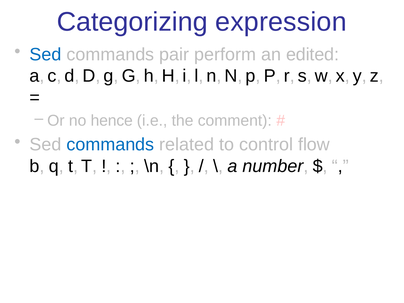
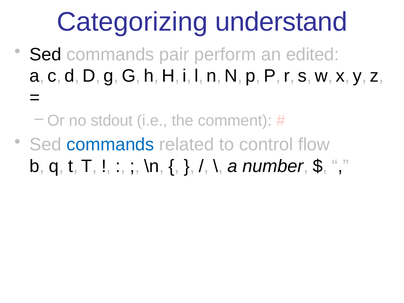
expression: expression -> understand
Sed at (45, 54) colour: blue -> black
hence: hence -> stdout
